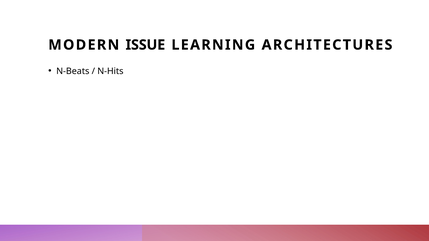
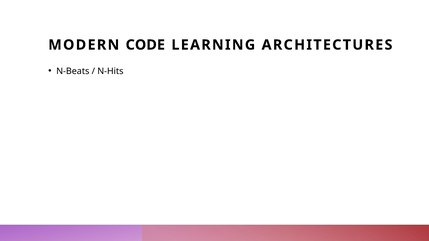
ISSUE: ISSUE -> CODE
